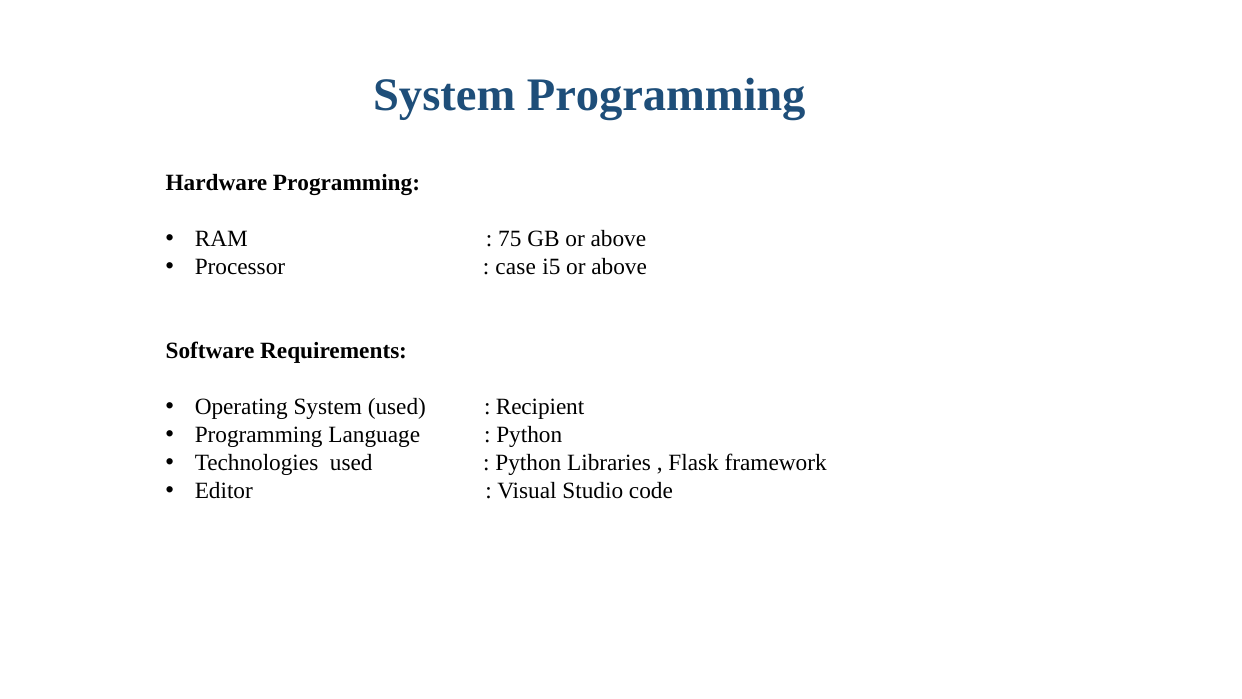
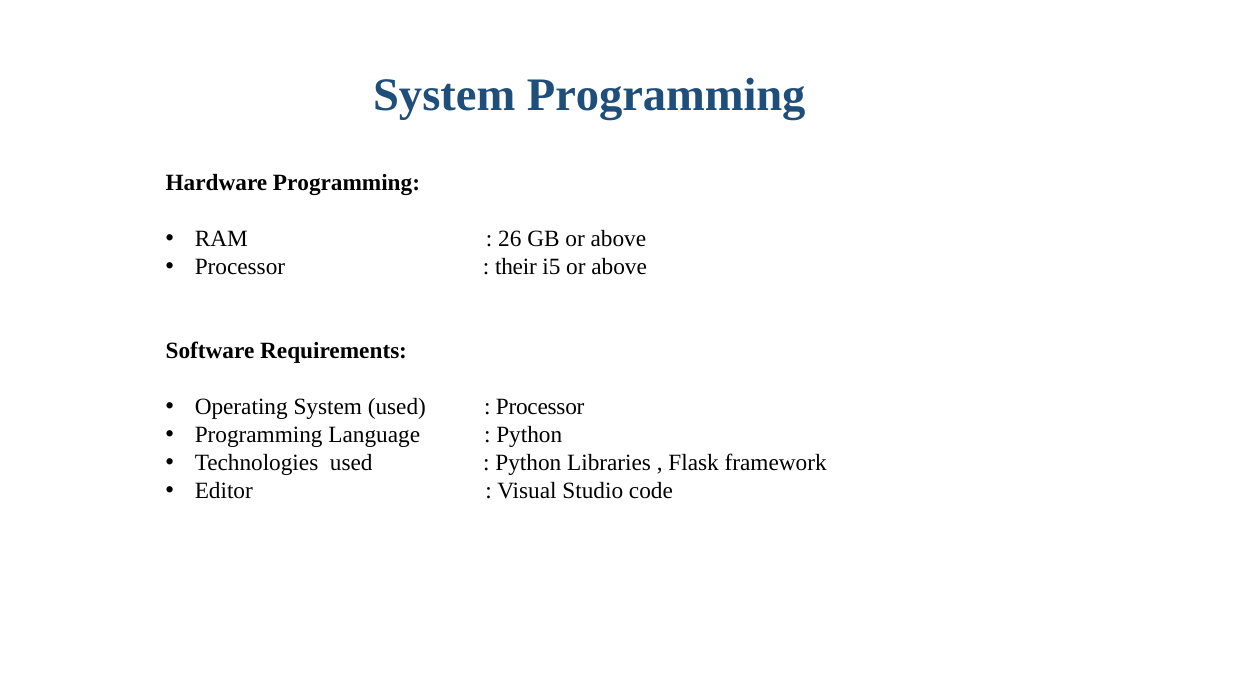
75: 75 -> 26
case: case -> their
Recipient at (540, 406): Recipient -> Processor
